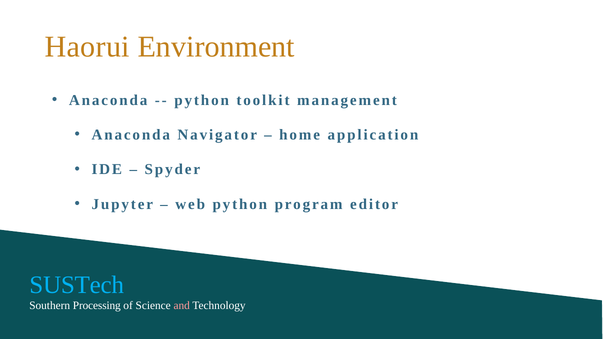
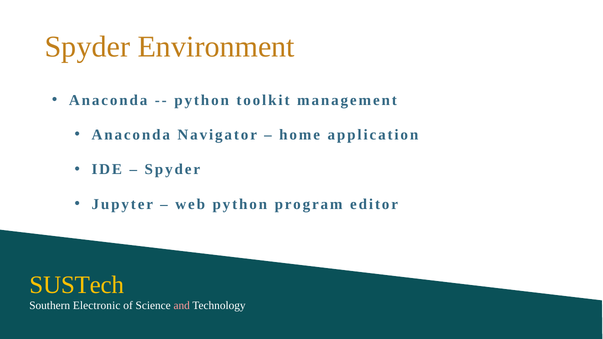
Haorui at (87, 47): Haorui -> Spyder
SUSTech colour: light blue -> yellow
Processing: Processing -> Electronic
